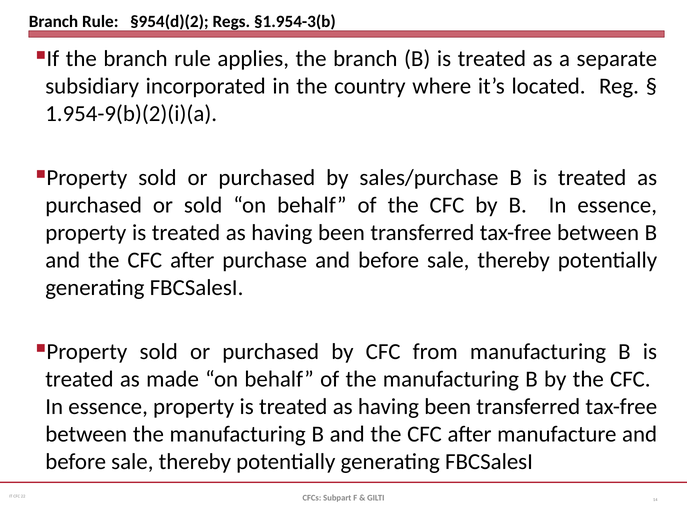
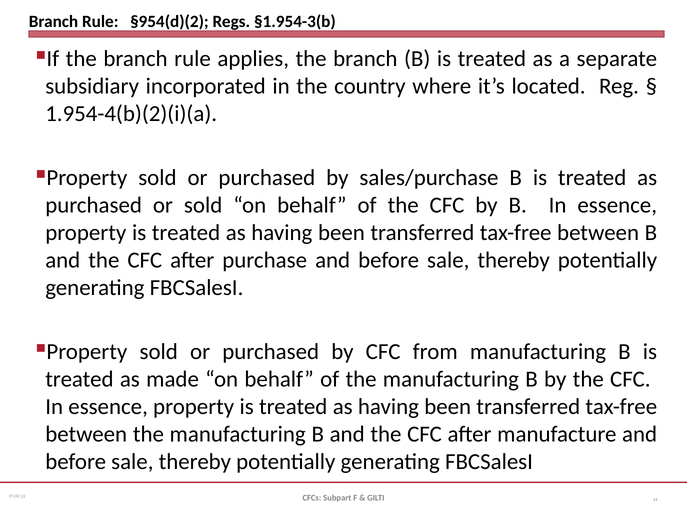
1.954-9(b)(2)(i)(a: 1.954-9(b)(2)(i)(a -> 1.954-4(b)(2)(i)(a
